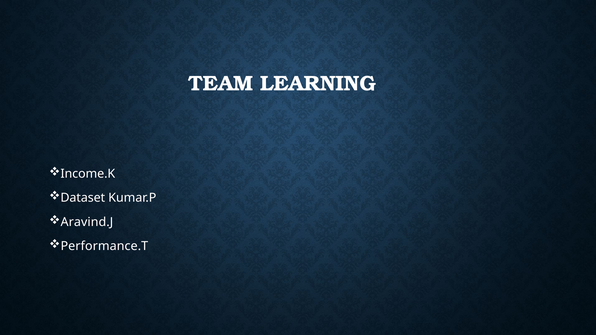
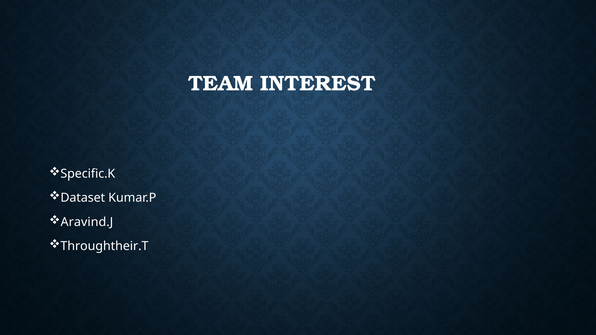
LEARNING: LEARNING -> INTEREST
Income.K: Income.K -> Specific.K
Performance.T: Performance.T -> Throughtheir.T
